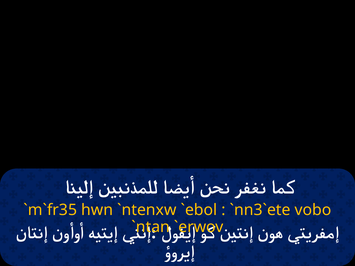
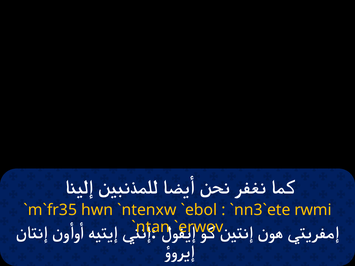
vobo: vobo -> rwmi
